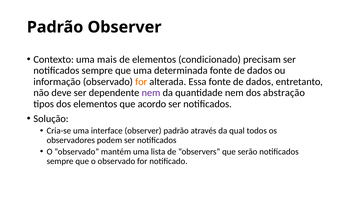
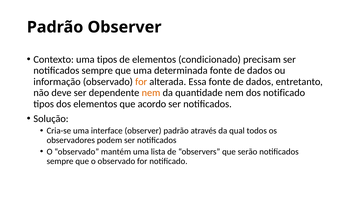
uma mais: mais -> tipos
nem at (151, 93) colour: purple -> orange
dos abstração: abstração -> notificado
